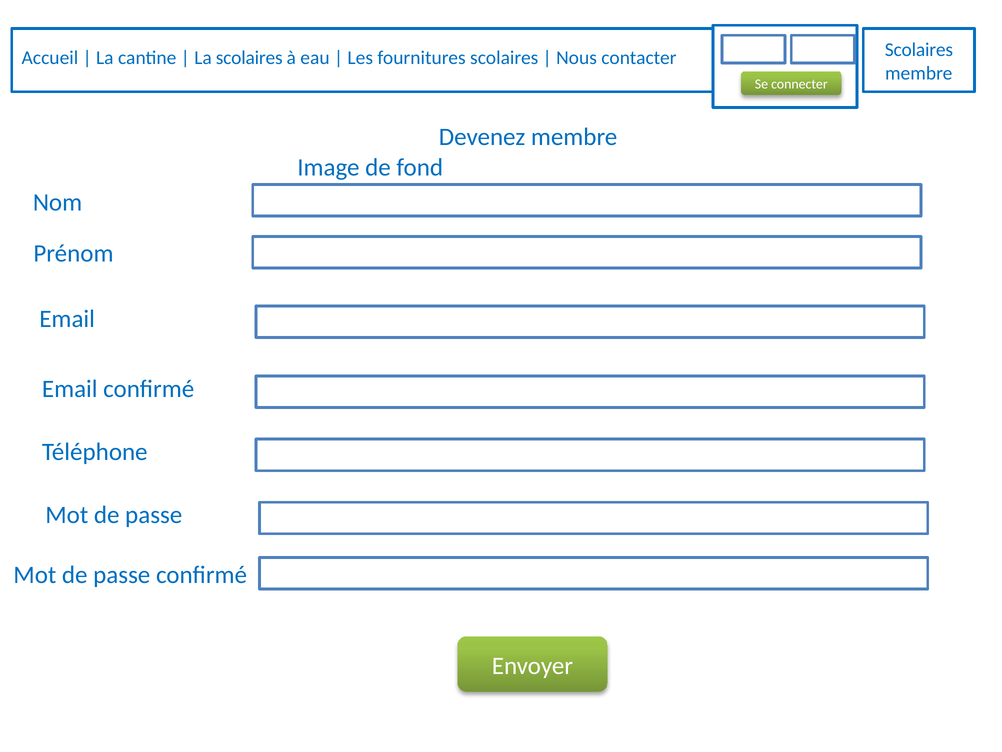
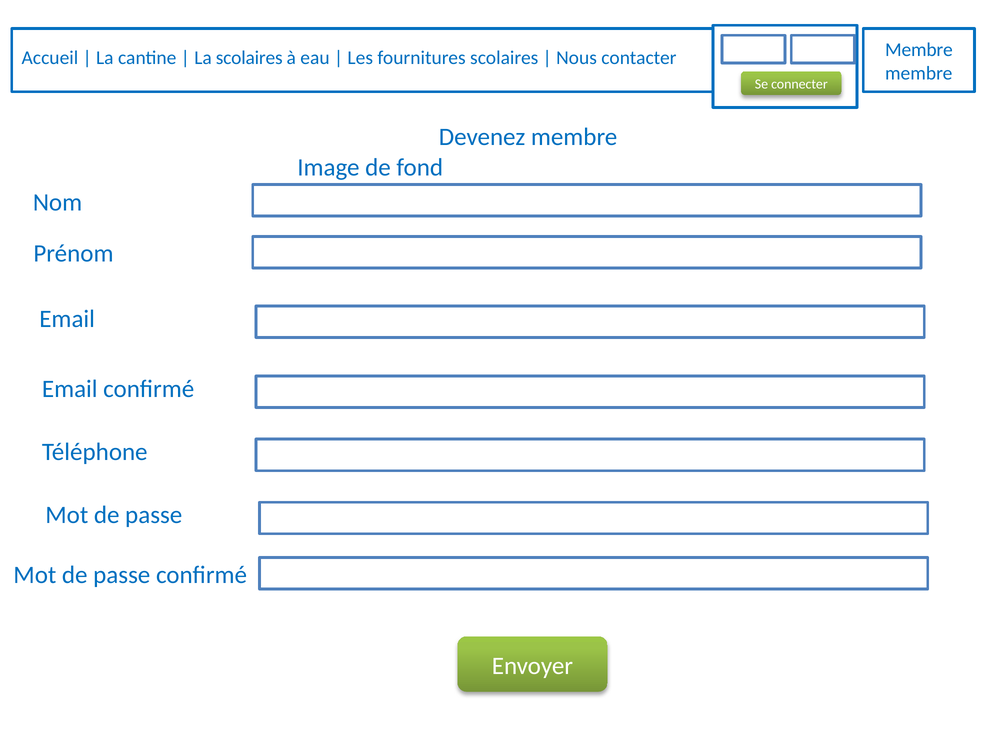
Scolaires at (919, 50): Scolaires -> Membre
